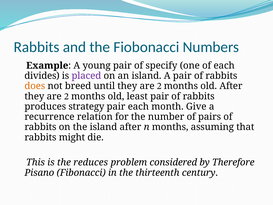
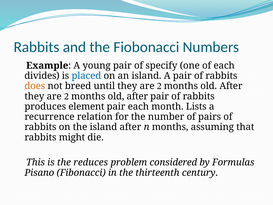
placed colour: purple -> blue
least at (137, 96): least -> after
strategy: strategy -> element
Give: Give -> Lists
Therefore: Therefore -> Formulas
